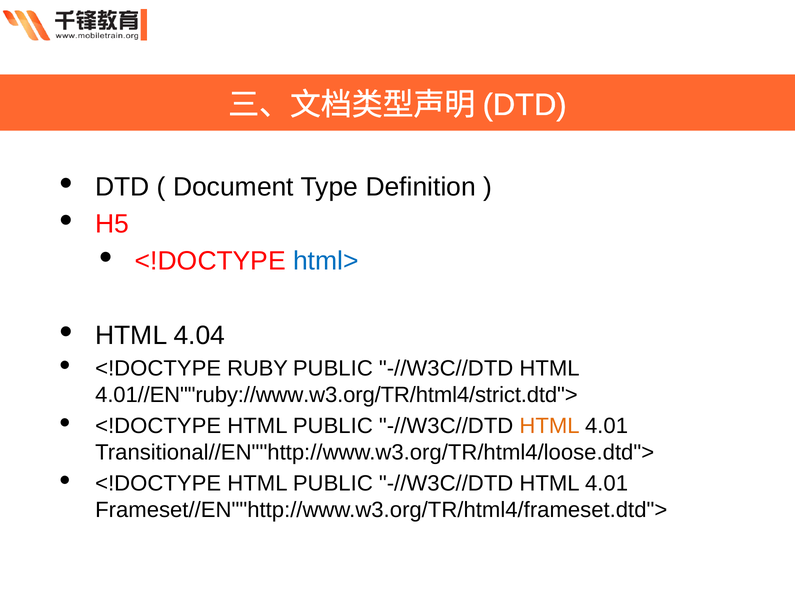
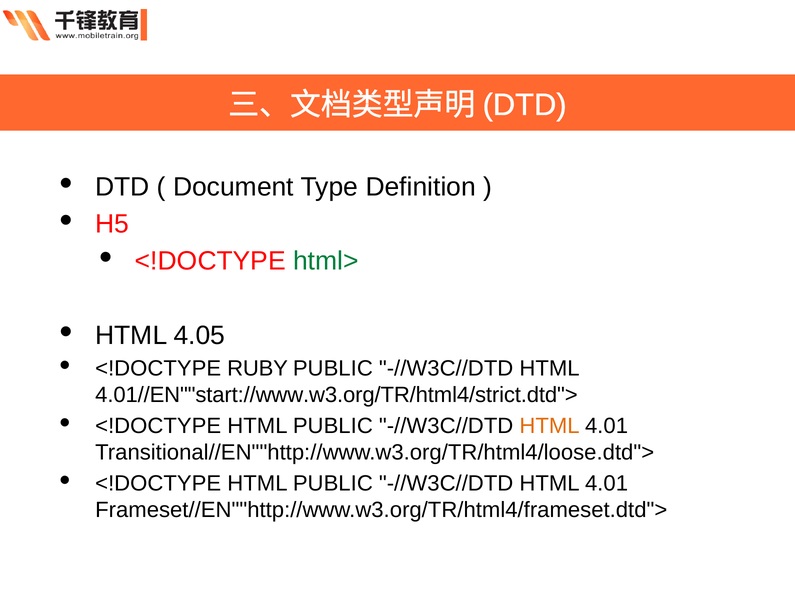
html> colour: blue -> green
4.04: 4.04 -> 4.05
4.01//EN""ruby://www.w3.org/TR/html4/strict.dtd">: 4.01//EN""ruby://www.w3.org/TR/html4/strict.dtd"> -> 4.01//EN""start://www.w3.org/TR/html4/strict.dtd">
